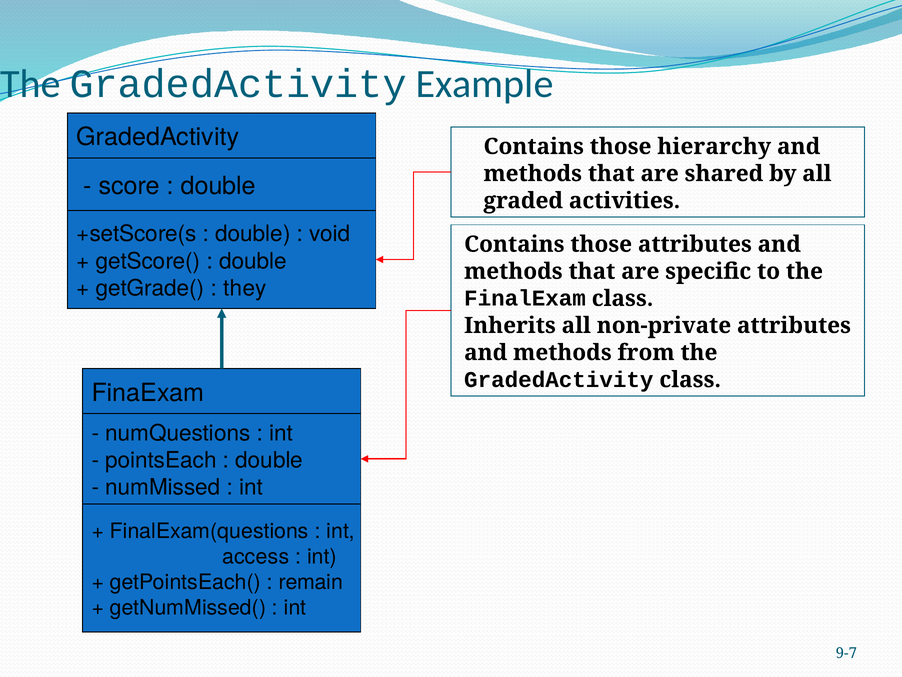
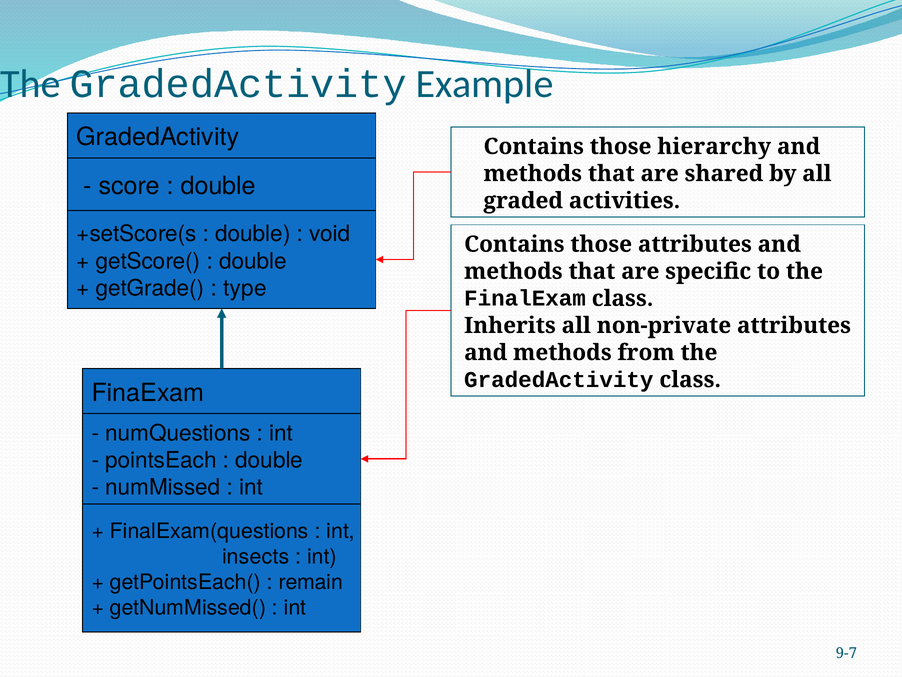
they: they -> type
access: access -> insects
